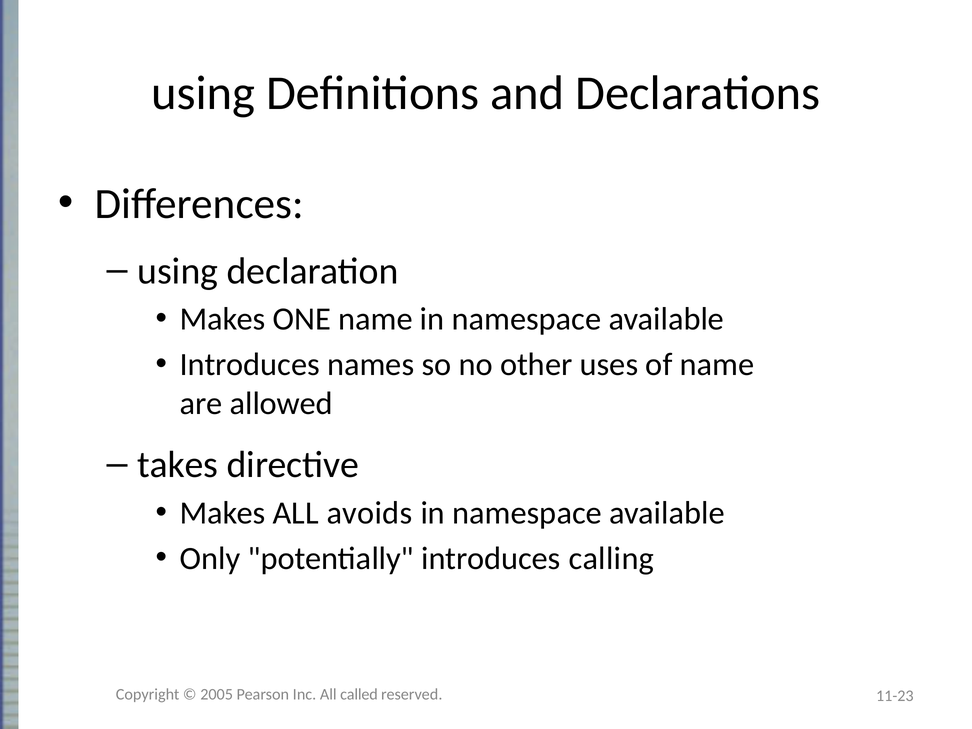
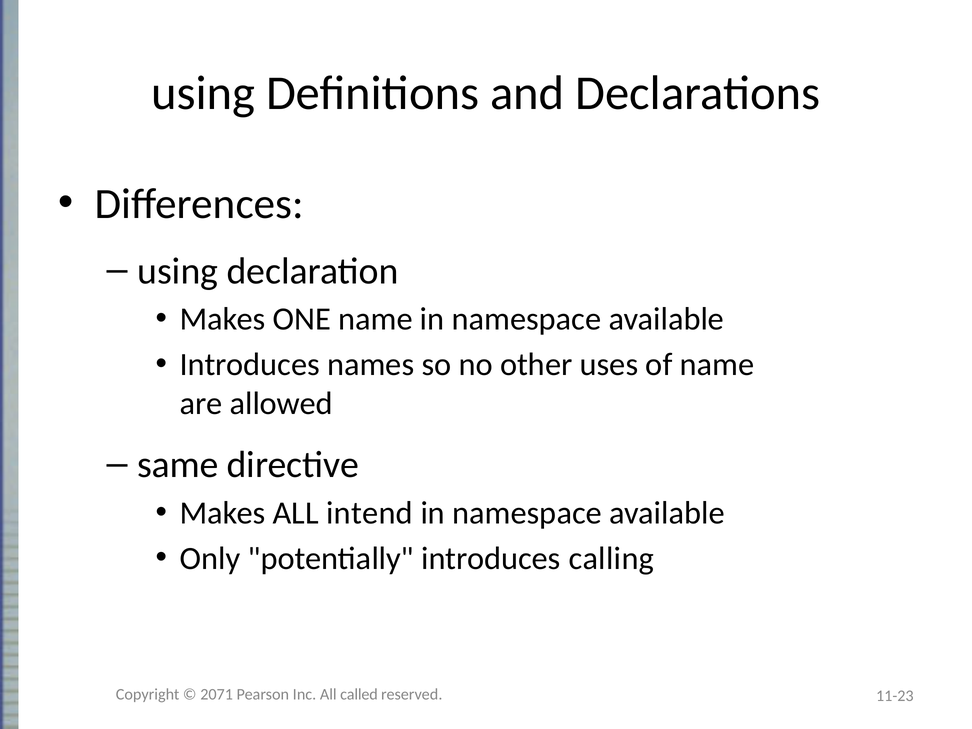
takes: takes -> same
avoids: avoids -> intend
2005: 2005 -> 2071
